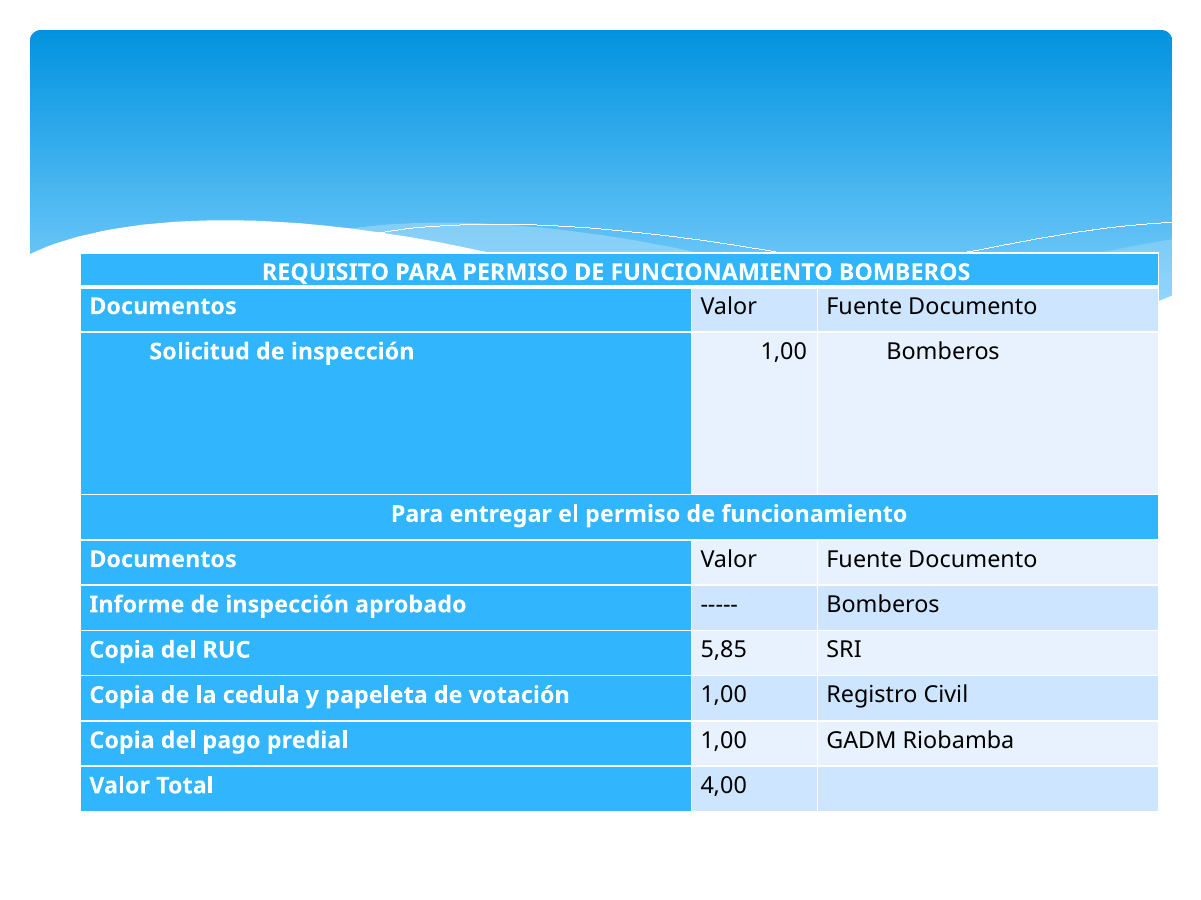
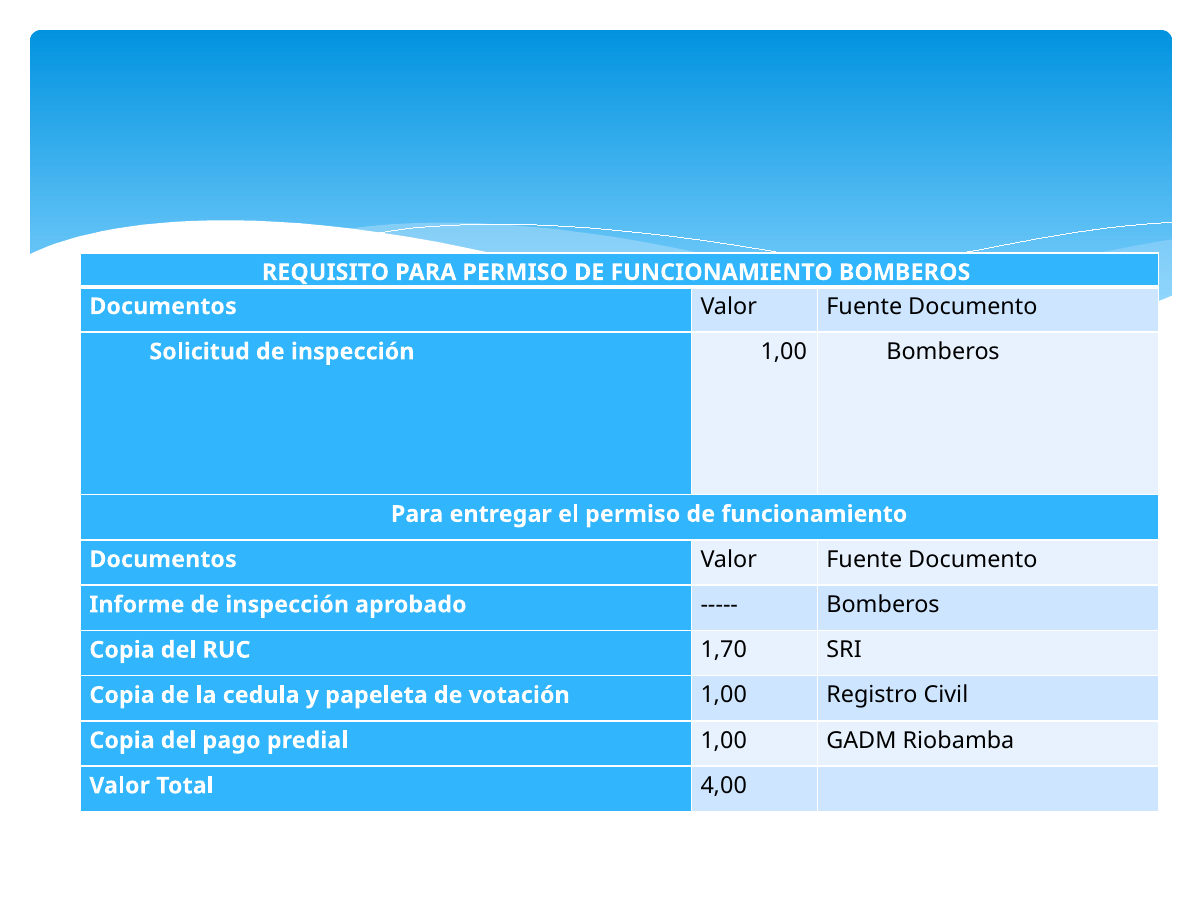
5,85: 5,85 -> 1,70
